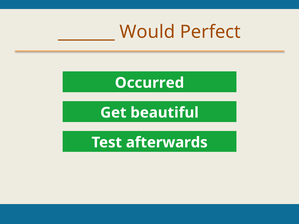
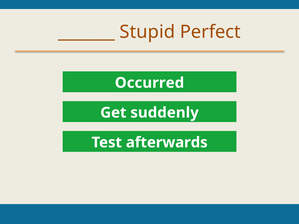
Would: Would -> Stupid
beautiful: beautiful -> suddenly
